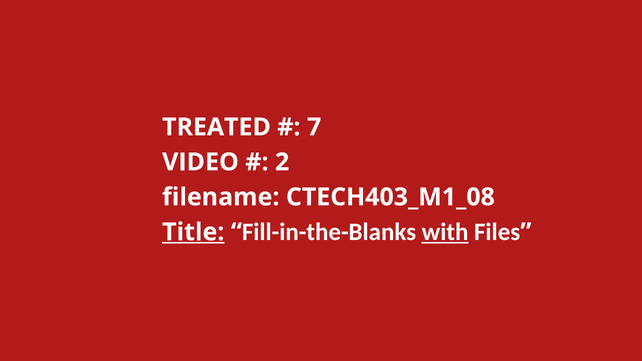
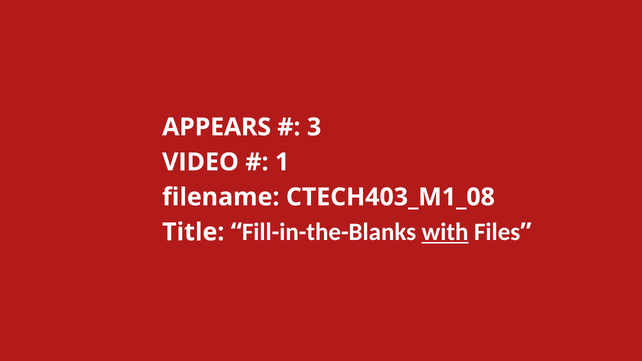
TREATED: TREATED -> APPEARS
7: 7 -> 3
2: 2 -> 1
Title underline: present -> none
